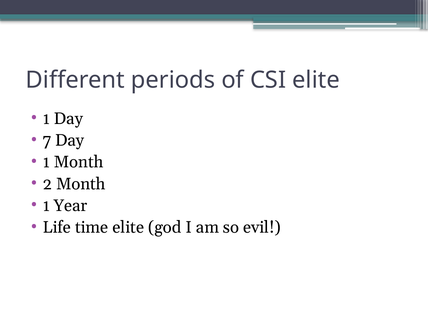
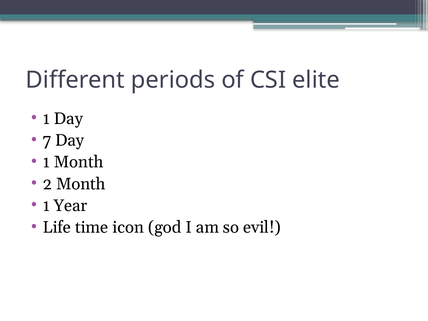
time elite: elite -> icon
